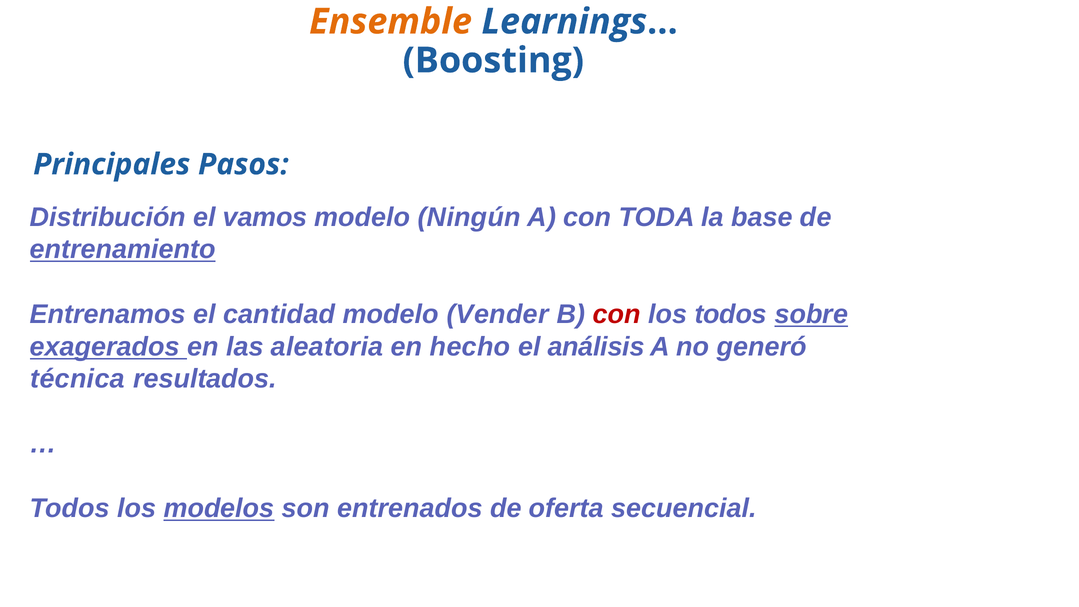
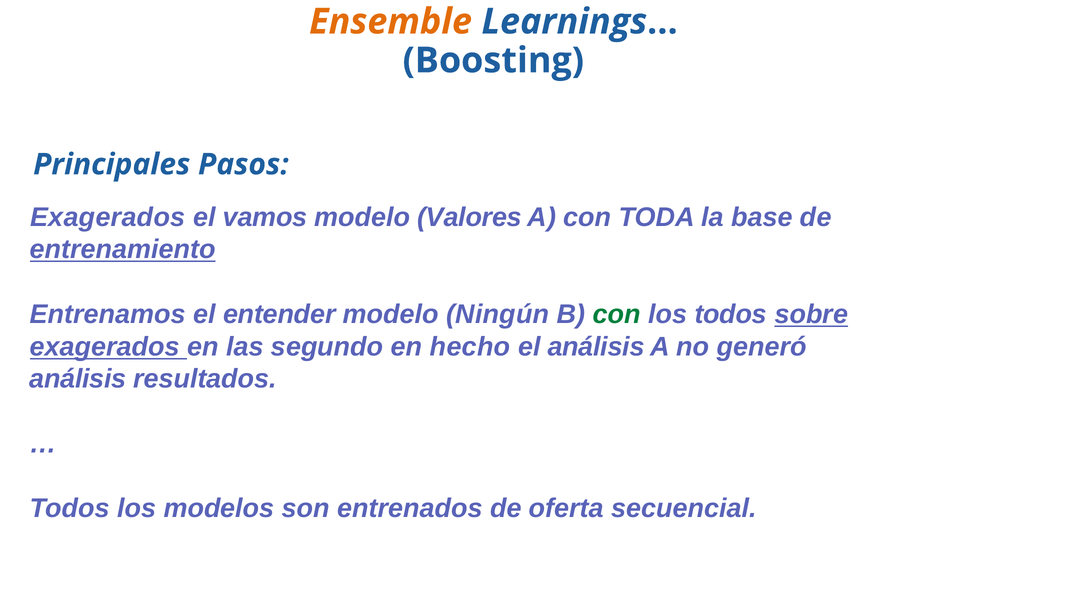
Distribución at (108, 217): Distribución -> Exagerados
Ningún: Ningún -> Valores
cantidad: cantidad -> entender
Vender: Vender -> Ningún
con at (617, 314) colour: red -> green
aleatoria: aleatoria -> segundo
técnica at (78, 379): técnica -> análisis
modelos underline: present -> none
